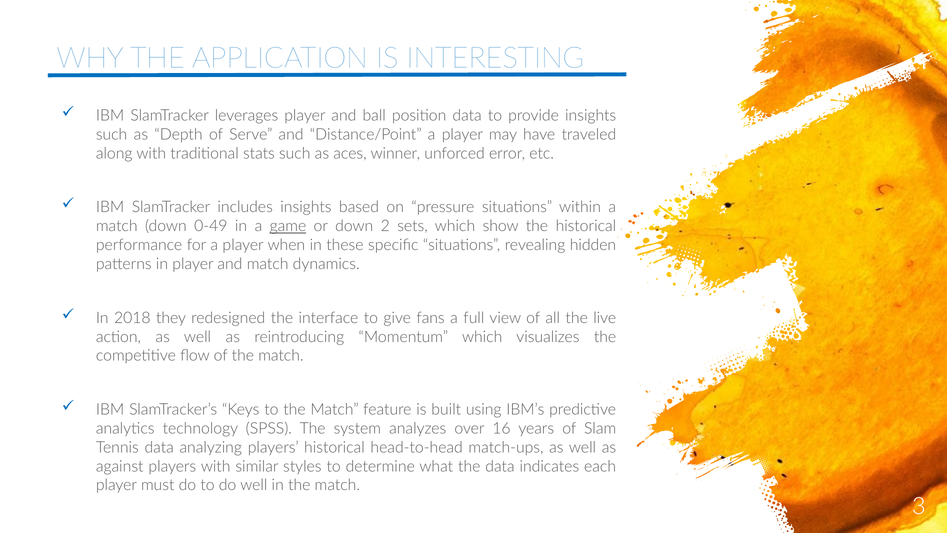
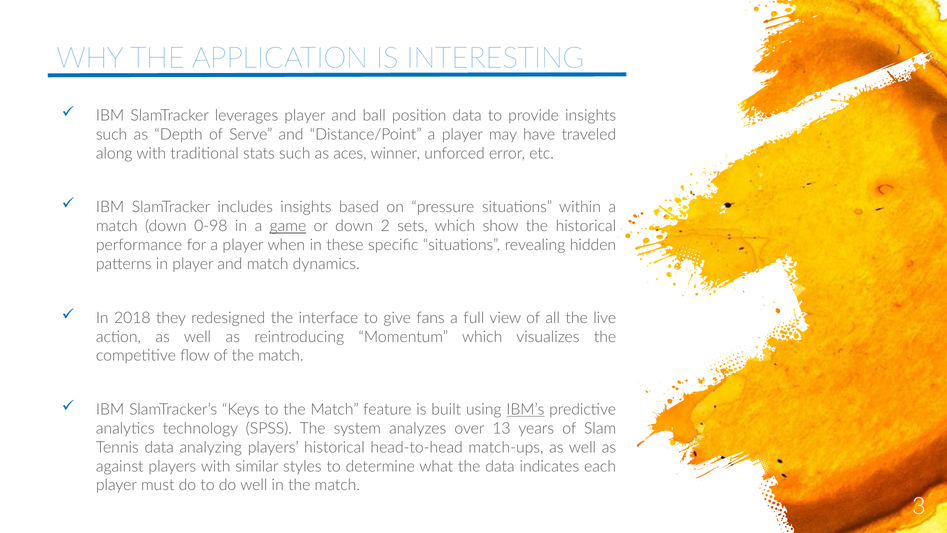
0-49: 0-49 -> 0-98
IBM’s underline: none -> present
16: 16 -> 13
